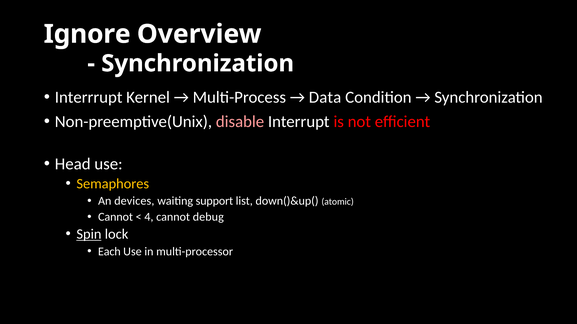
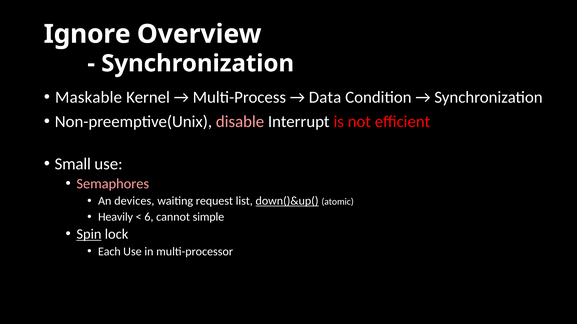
Interrrupt: Interrrupt -> Maskable
Head: Head -> Small
Semaphores colour: yellow -> pink
support: support -> request
down()&up( underline: none -> present
Cannot at (116, 217): Cannot -> Heavily
4: 4 -> 6
debug: debug -> simple
